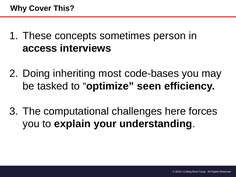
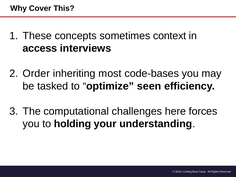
person: person -> context
Doing: Doing -> Order
explain: explain -> holding
